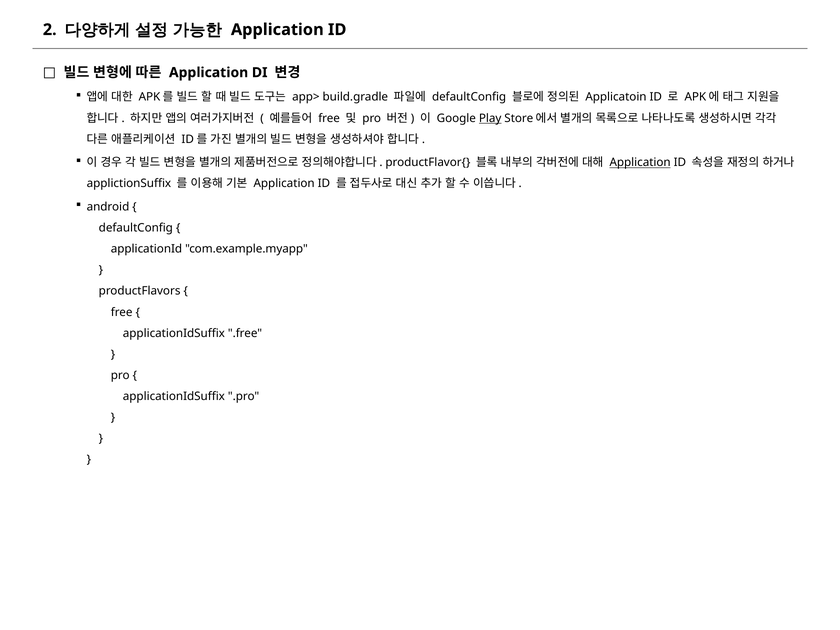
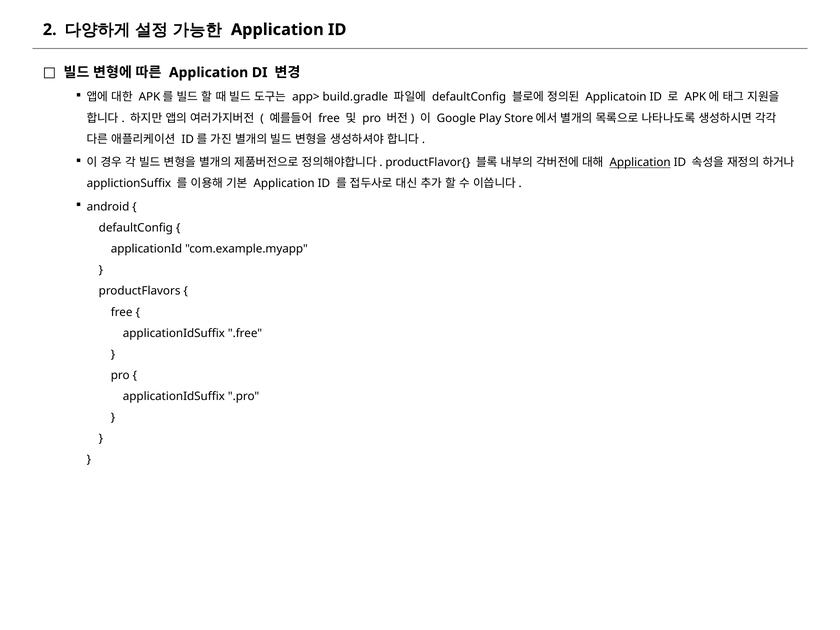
Play underline: present -> none
